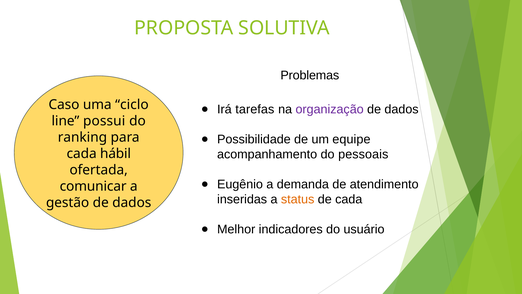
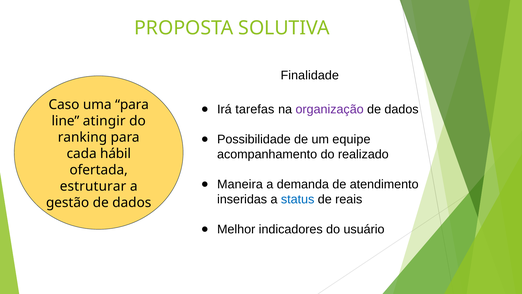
Problemas: Problemas -> Finalidade
uma ciclo: ciclo -> para
possui: possui -> atingir
pessoais: pessoais -> realizado
Eugênio: Eugênio -> Maneira
comunicar: comunicar -> estruturar
status colour: orange -> blue
de cada: cada -> reais
